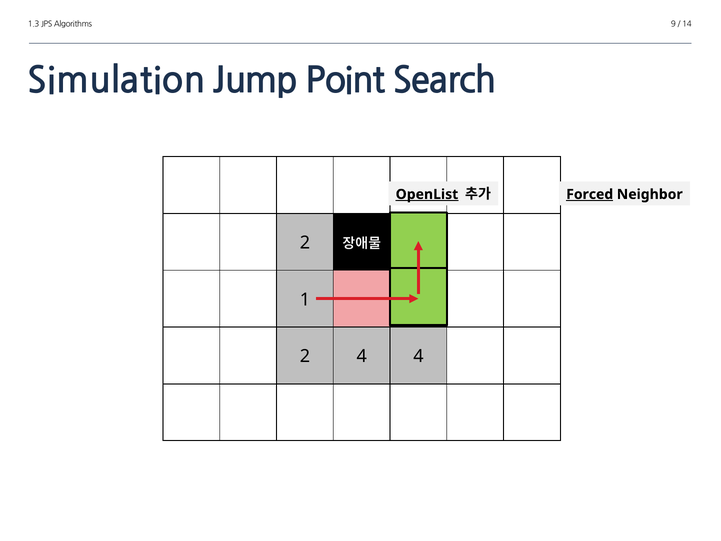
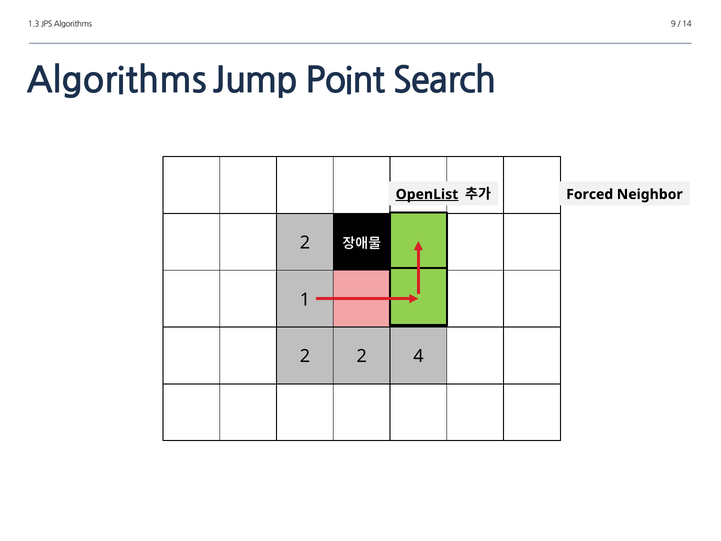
Simulation at (117, 81): Simulation -> Algorithms
Forced underline: present -> none
2 4: 4 -> 2
